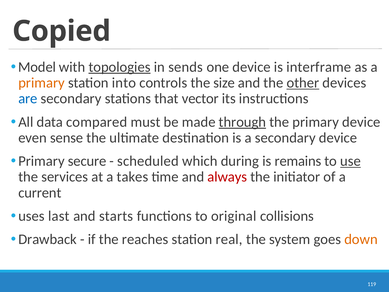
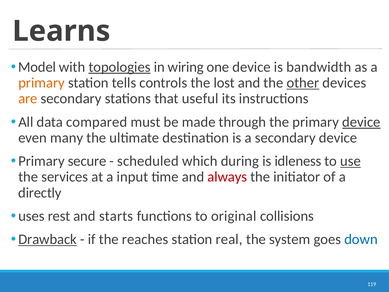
Copied: Copied -> Learns
sends: sends -> wiring
interframe: interframe -> bandwidth
into: into -> tells
size: size -> lost
are colour: blue -> orange
vector: vector -> useful
through underline: present -> none
device at (361, 122) underline: none -> present
sense: sense -> many
remains: remains -> idleness
takes: takes -> input
current: current -> directly
last: last -> rest
Drawback underline: none -> present
down colour: orange -> blue
